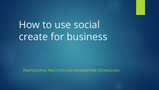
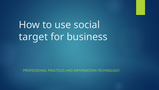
create: create -> target
